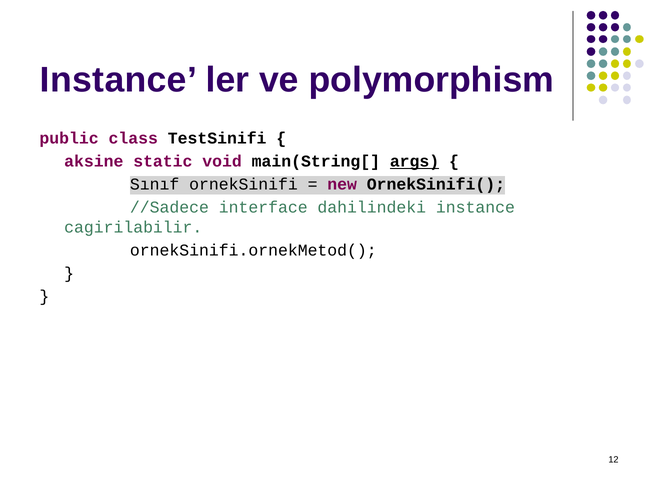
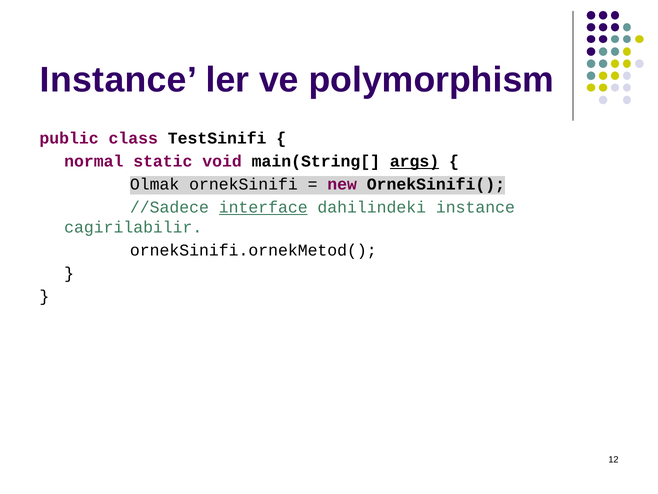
aksine: aksine -> normal
Sınıf: Sınıf -> Olmak
interface underline: none -> present
